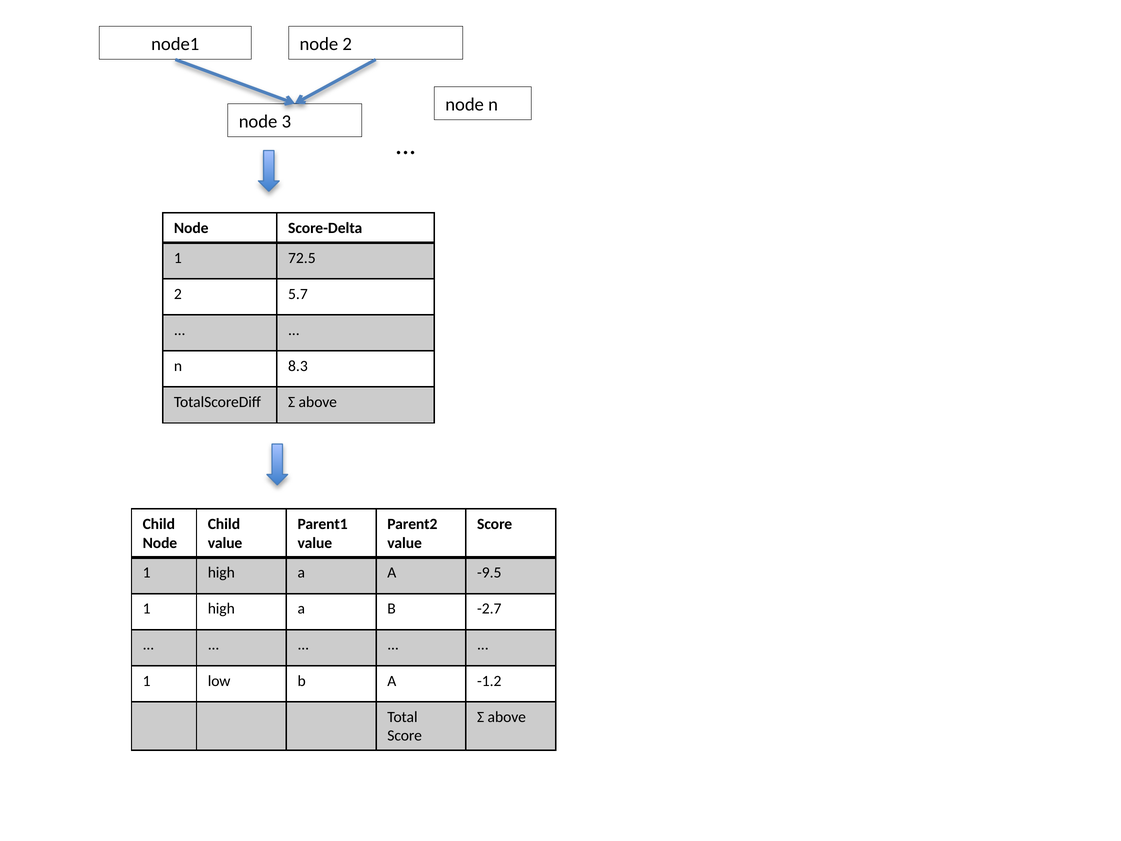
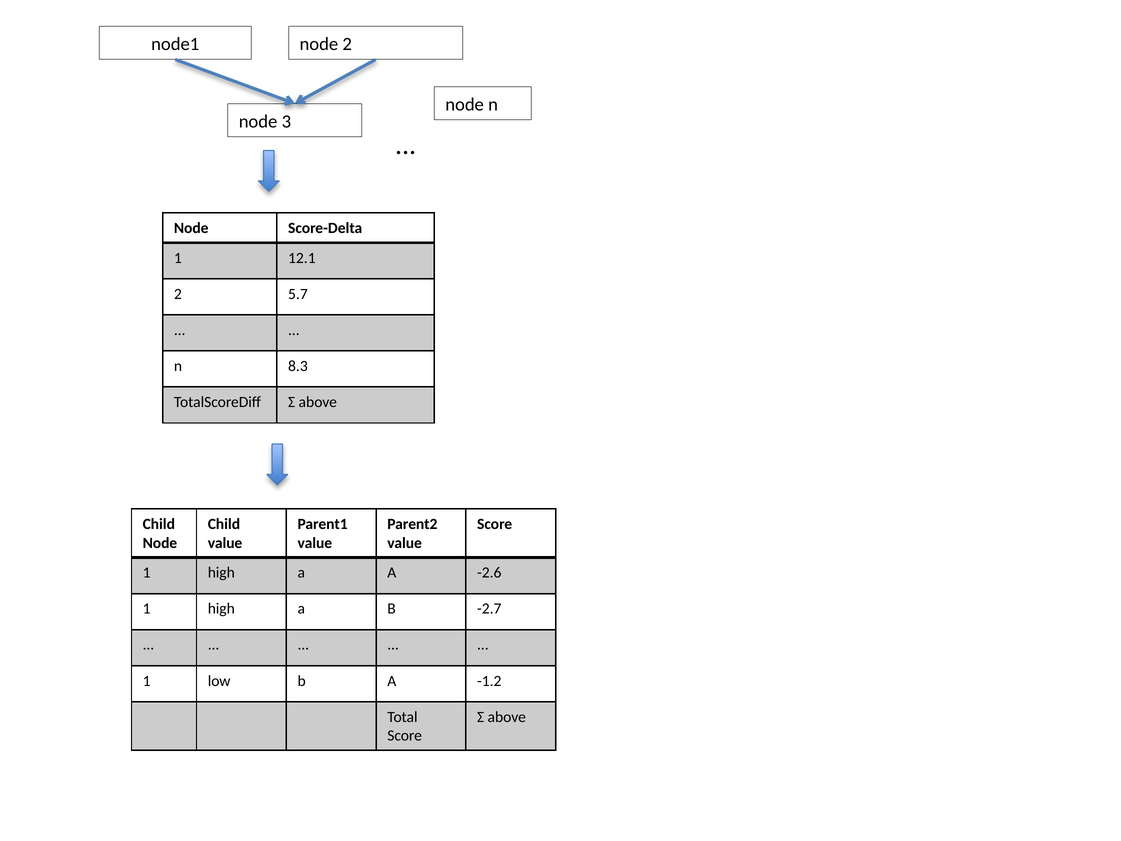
72.5: 72.5 -> 12.1
-9.5: -9.5 -> -2.6
